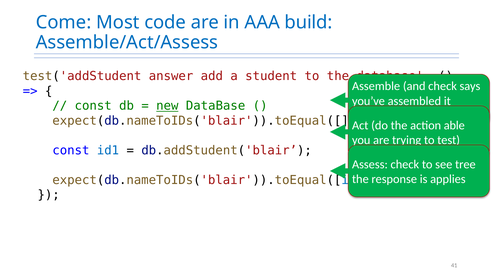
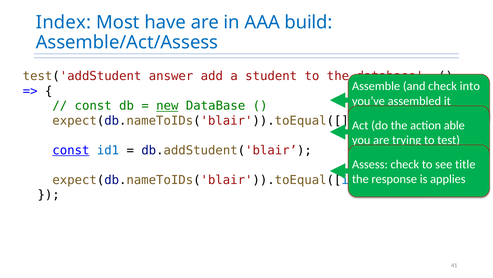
Come: Come -> Index
code: code -> have
says: says -> into
const at (71, 150) underline: none -> present
tree: tree -> title
